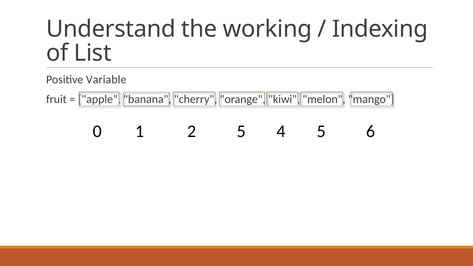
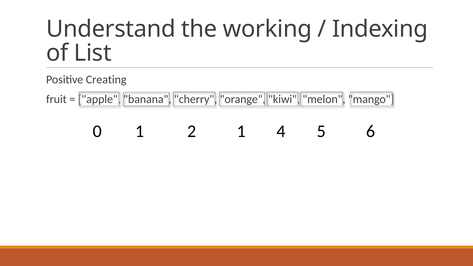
Variable: Variable -> Creating
2 5: 5 -> 1
